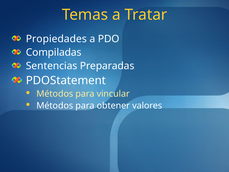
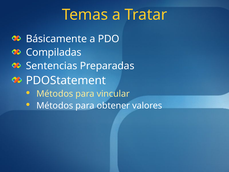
Propiedades: Propiedades -> Básicamente
